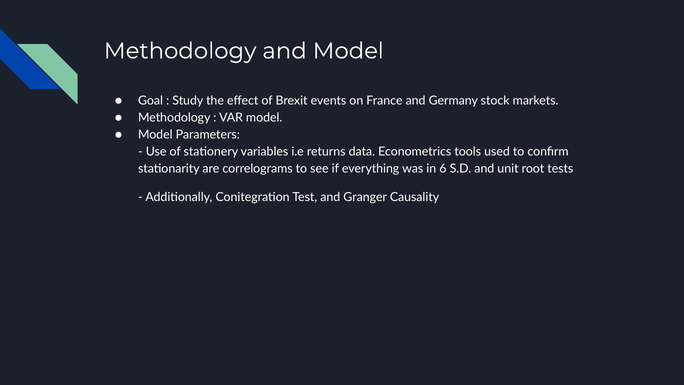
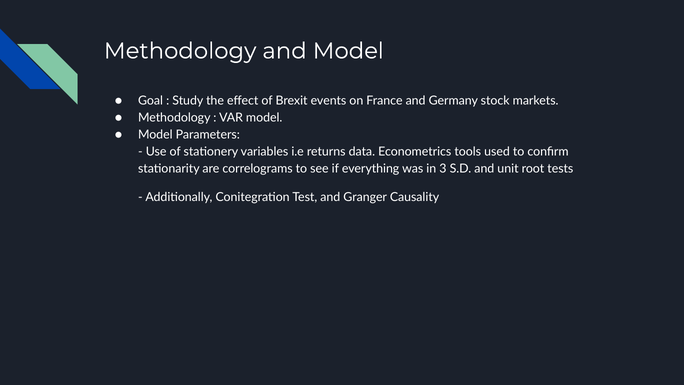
6: 6 -> 3
